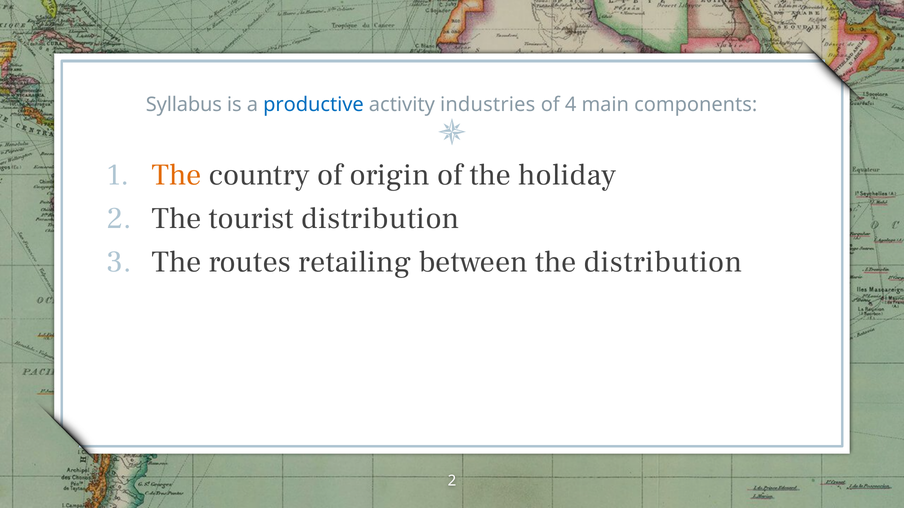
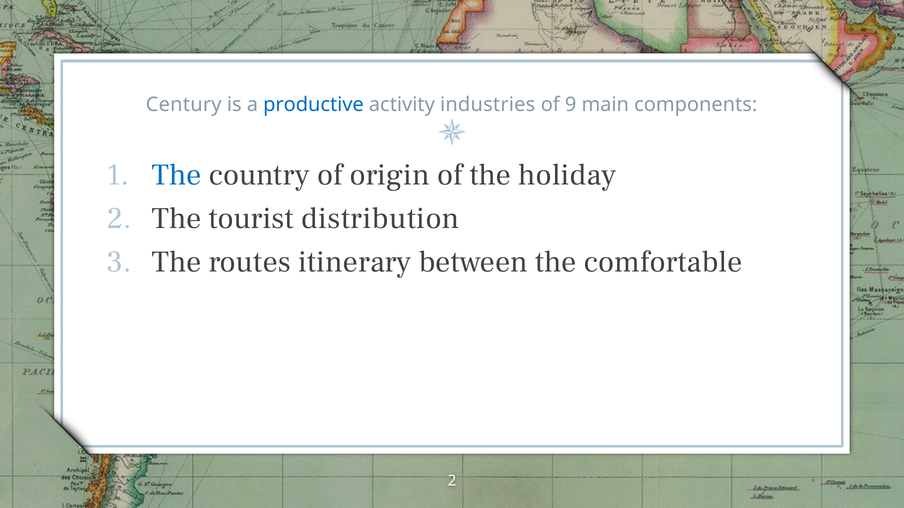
Syllabus: Syllabus -> Century
4: 4 -> 9
The at (177, 175) colour: orange -> blue
retailing: retailing -> itinerary
the distribution: distribution -> comfortable
